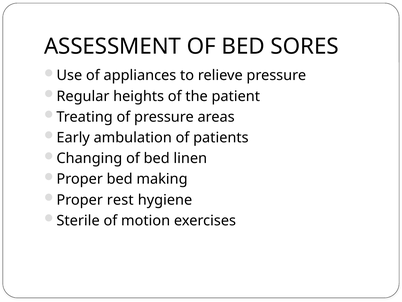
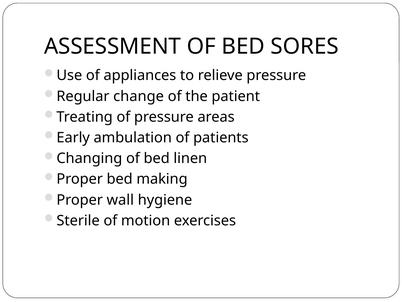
heights: heights -> change
rest: rest -> wall
